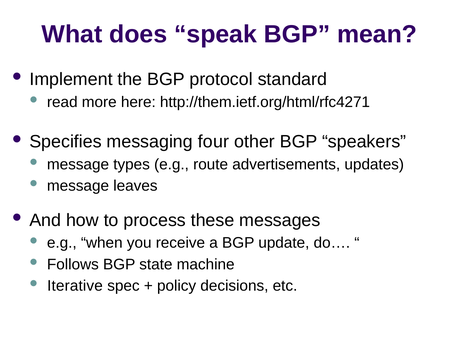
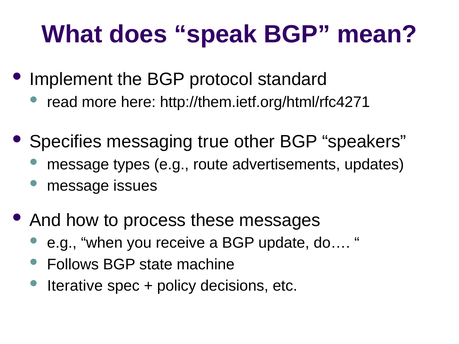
four: four -> true
leaves: leaves -> issues
